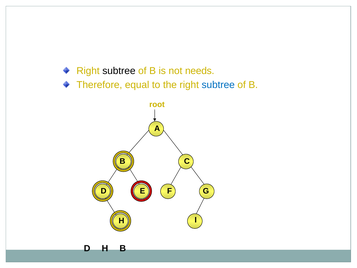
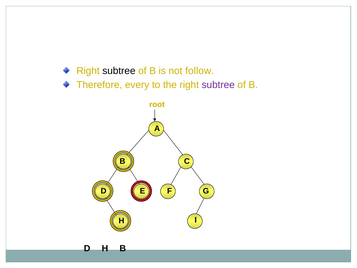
needs: needs -> follow
equal: equal -> every
subtree at (218, 85) colour: blue -> purple
